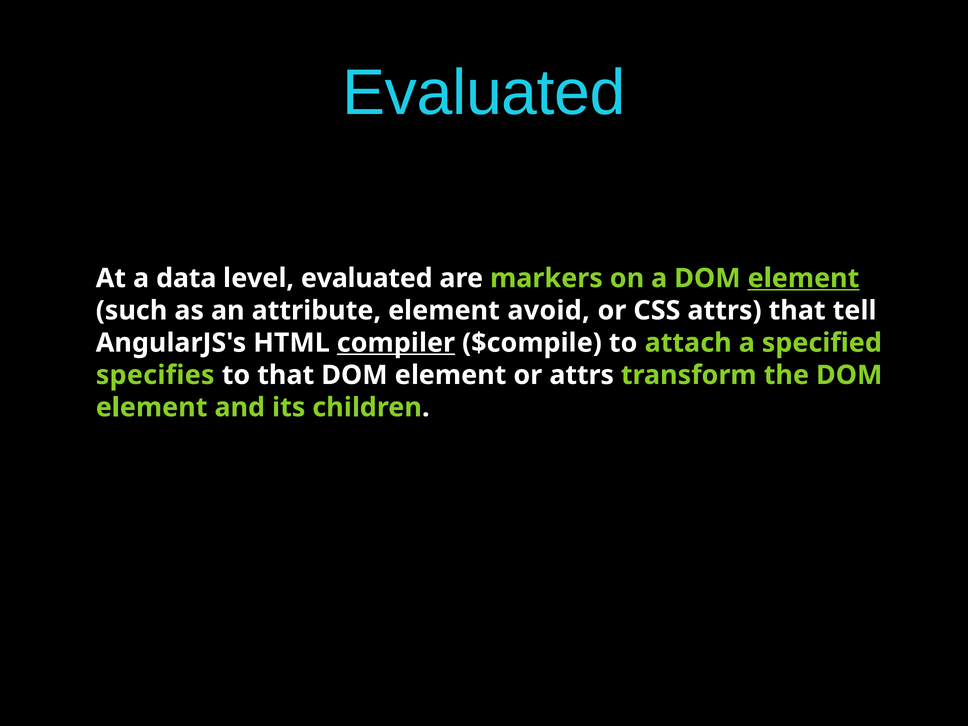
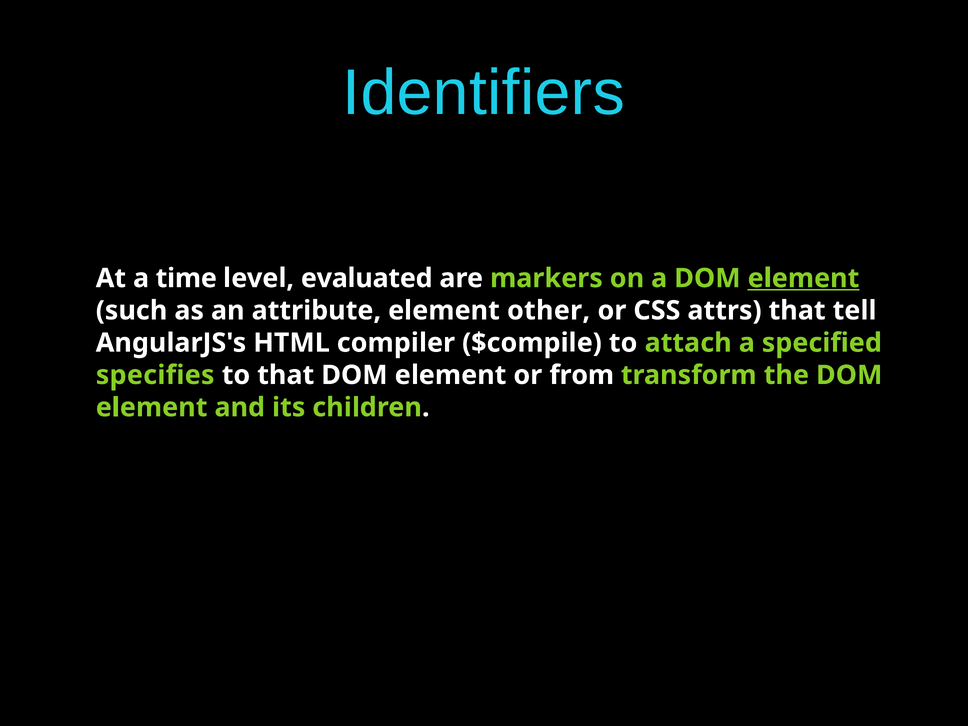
Evaluated at (484, 93): Evaluated -> Identifiers
data: data -> time
avoid: avoid -> other
compiler underline: present -> none
or attrs: attrs -> from
